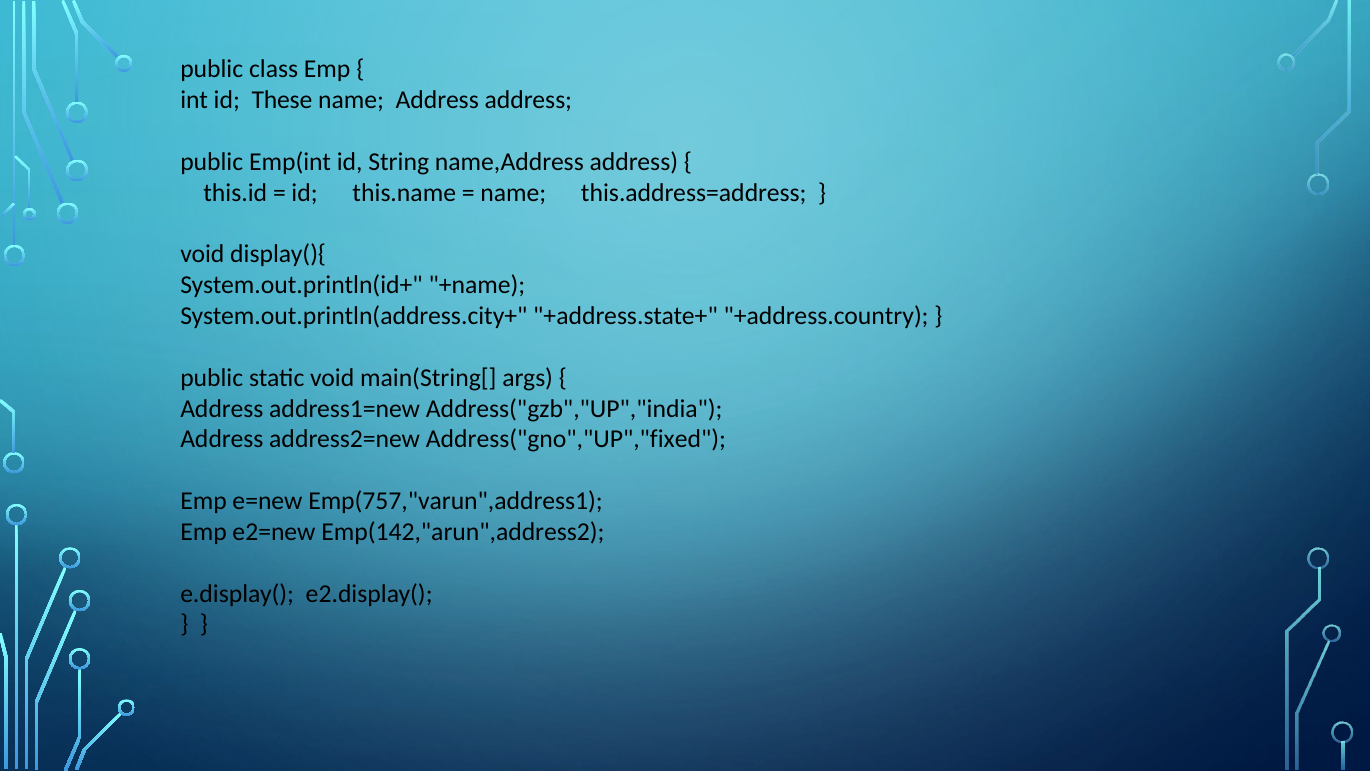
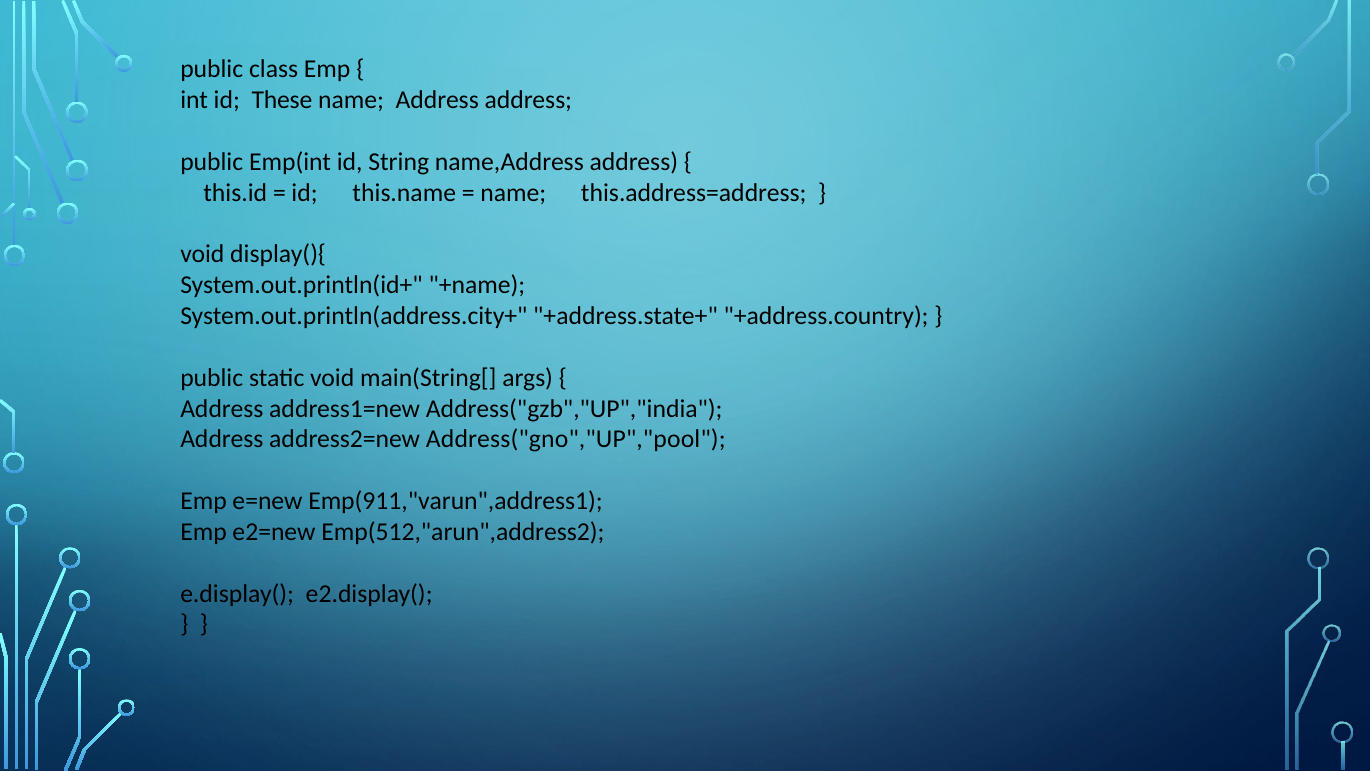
Address("gno","UP","fixed: Address("gno","UP","fixed -> Address("gno","UP","pool
Emp(757,"varun",address1: Emp(757,"varun",address1 -> Emp(911,"varun",address1
Emp(142,"arun",address2: Emp(142,"arun",address2 -> Emp(512,"arun",address2
